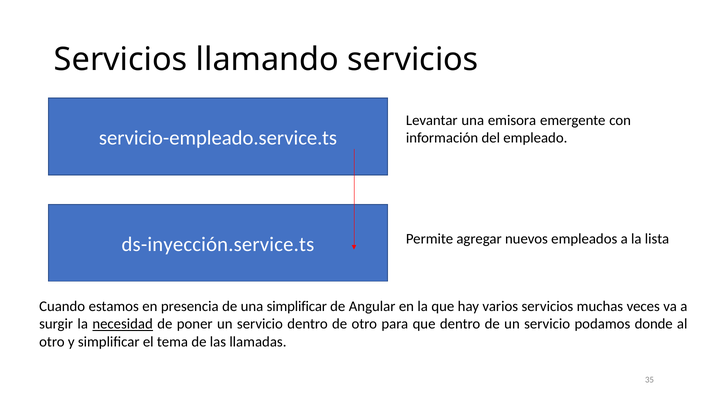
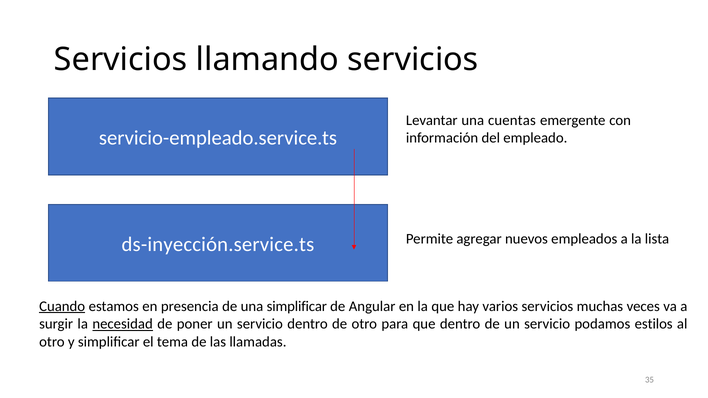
emisora: emisora -> cuentas
Cuando underline: none -> present
donde: donde -> estilos
